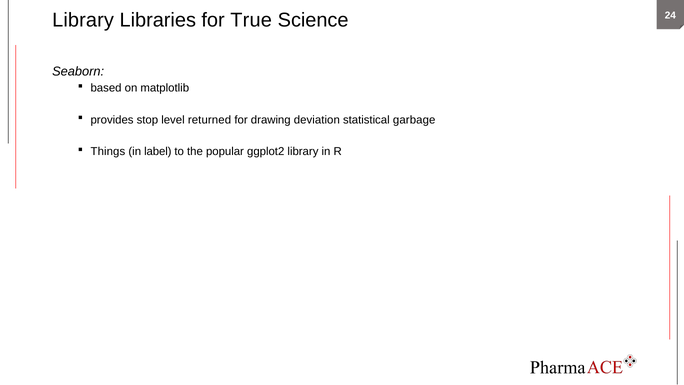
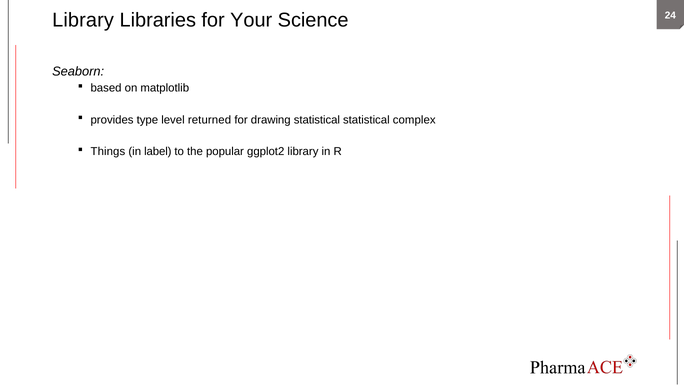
True: True -> Your
stop: stop -> type
drawing deviation: deviation -> statistical
garbage: garbage -> complex
